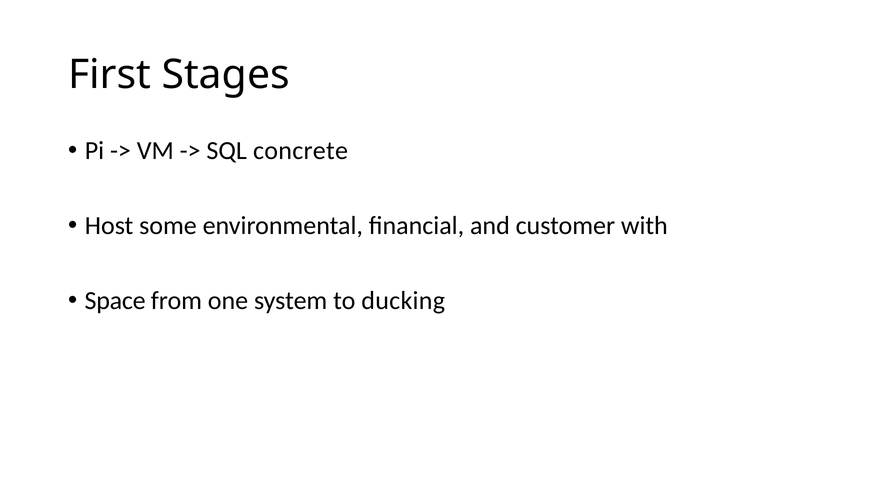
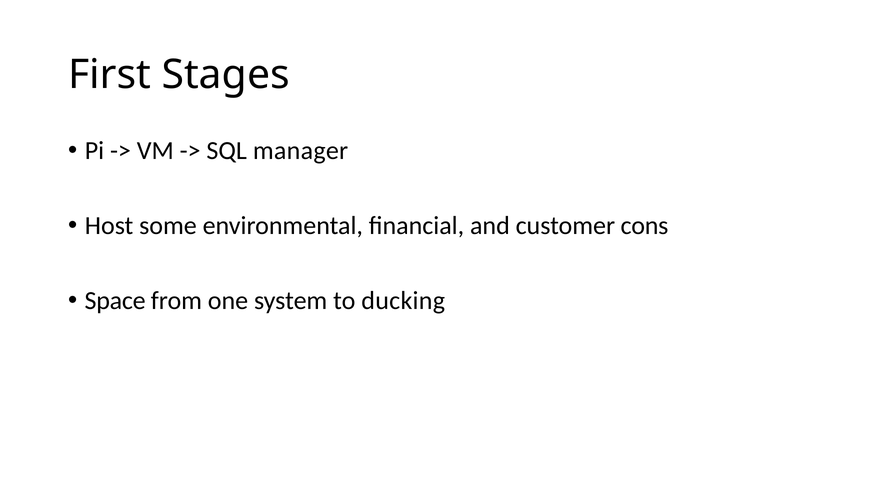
concrete: concrete -> manager
with: with -> cons
